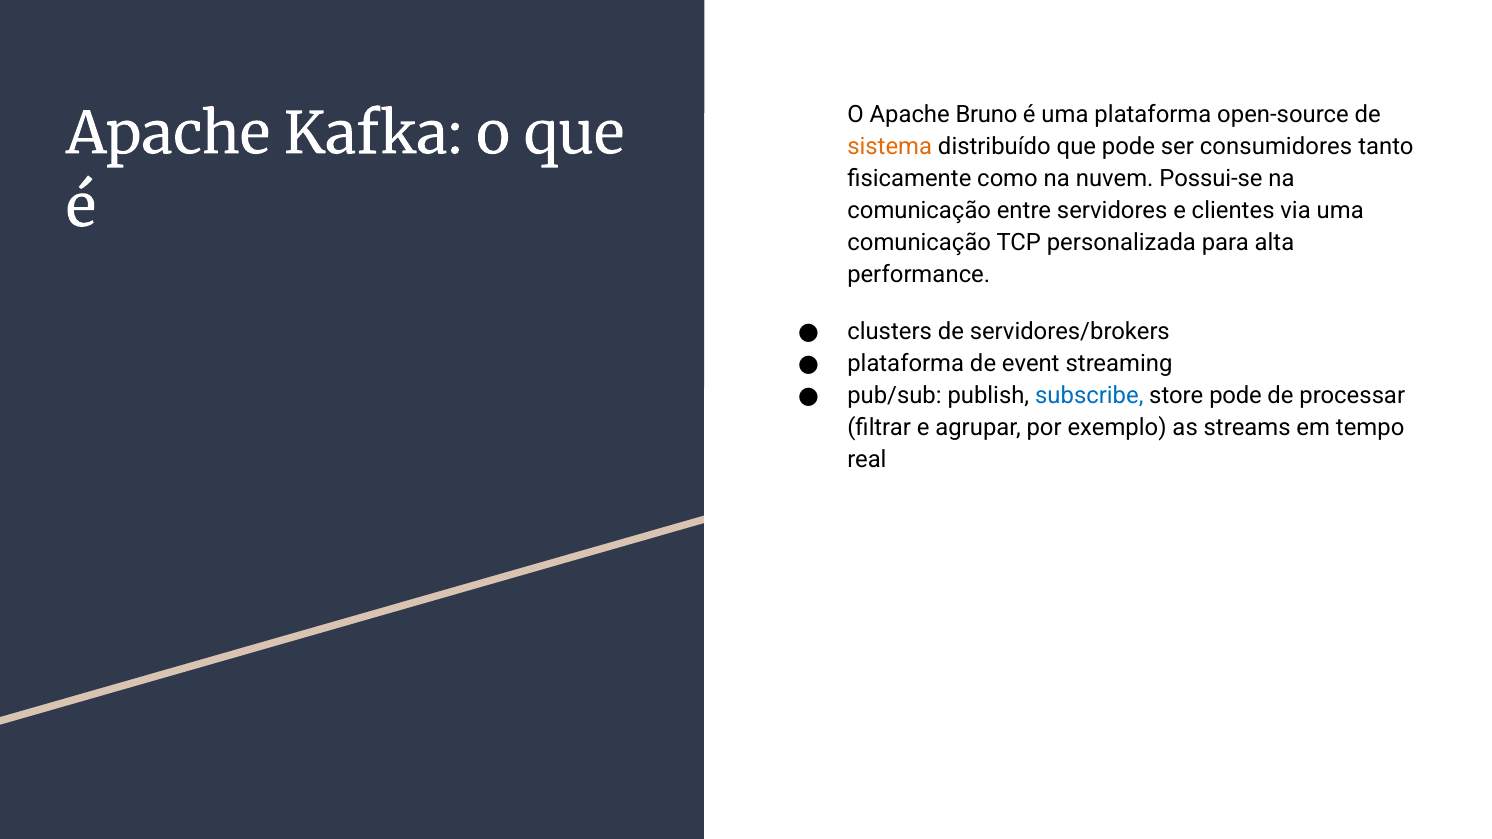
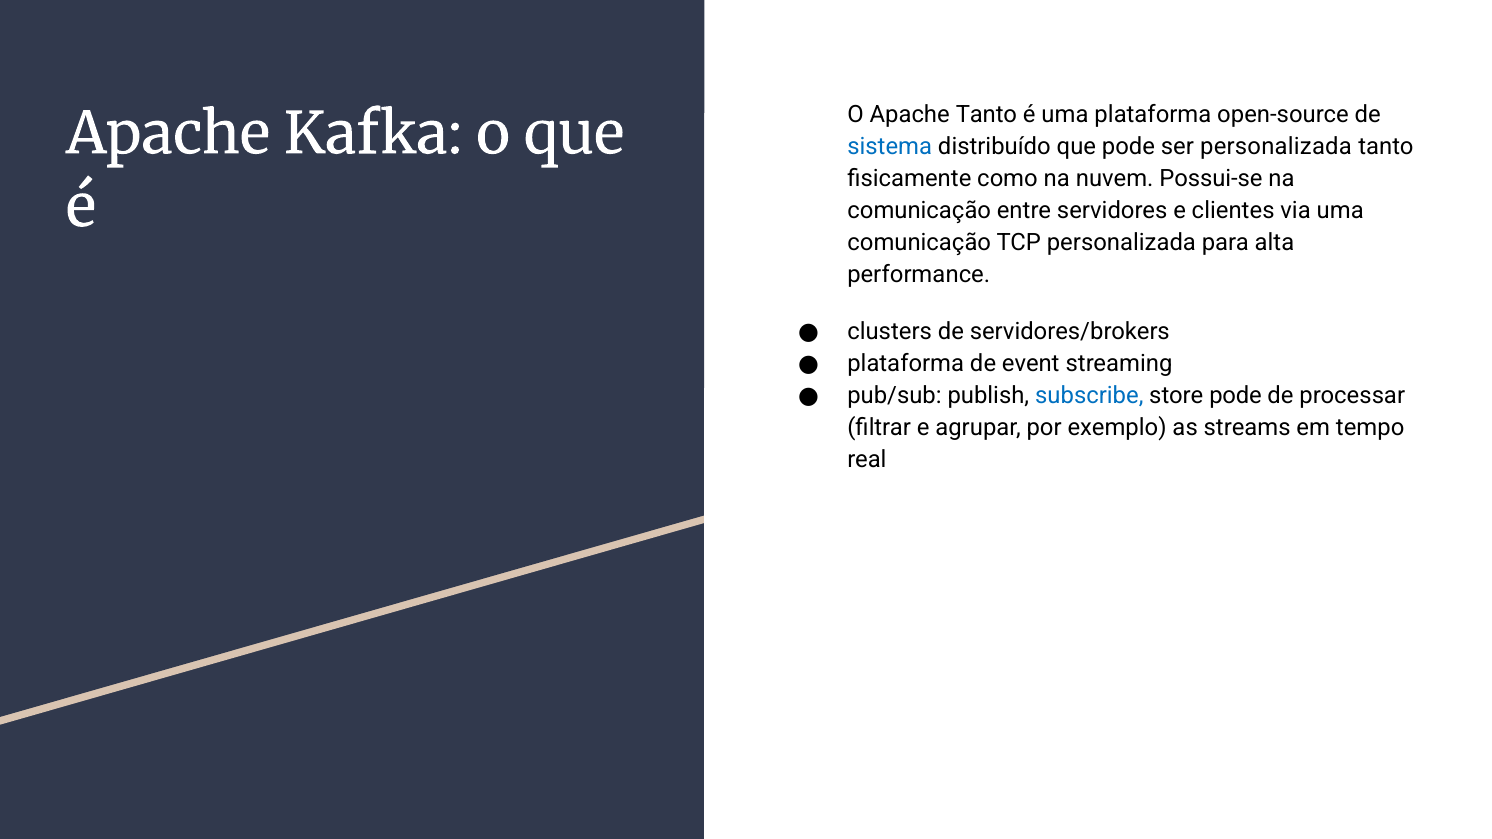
Apache Bruno: Bruno -> Tanto
sistema colour: orange -> blue
ser consumidores: consumidores -> personalizada
